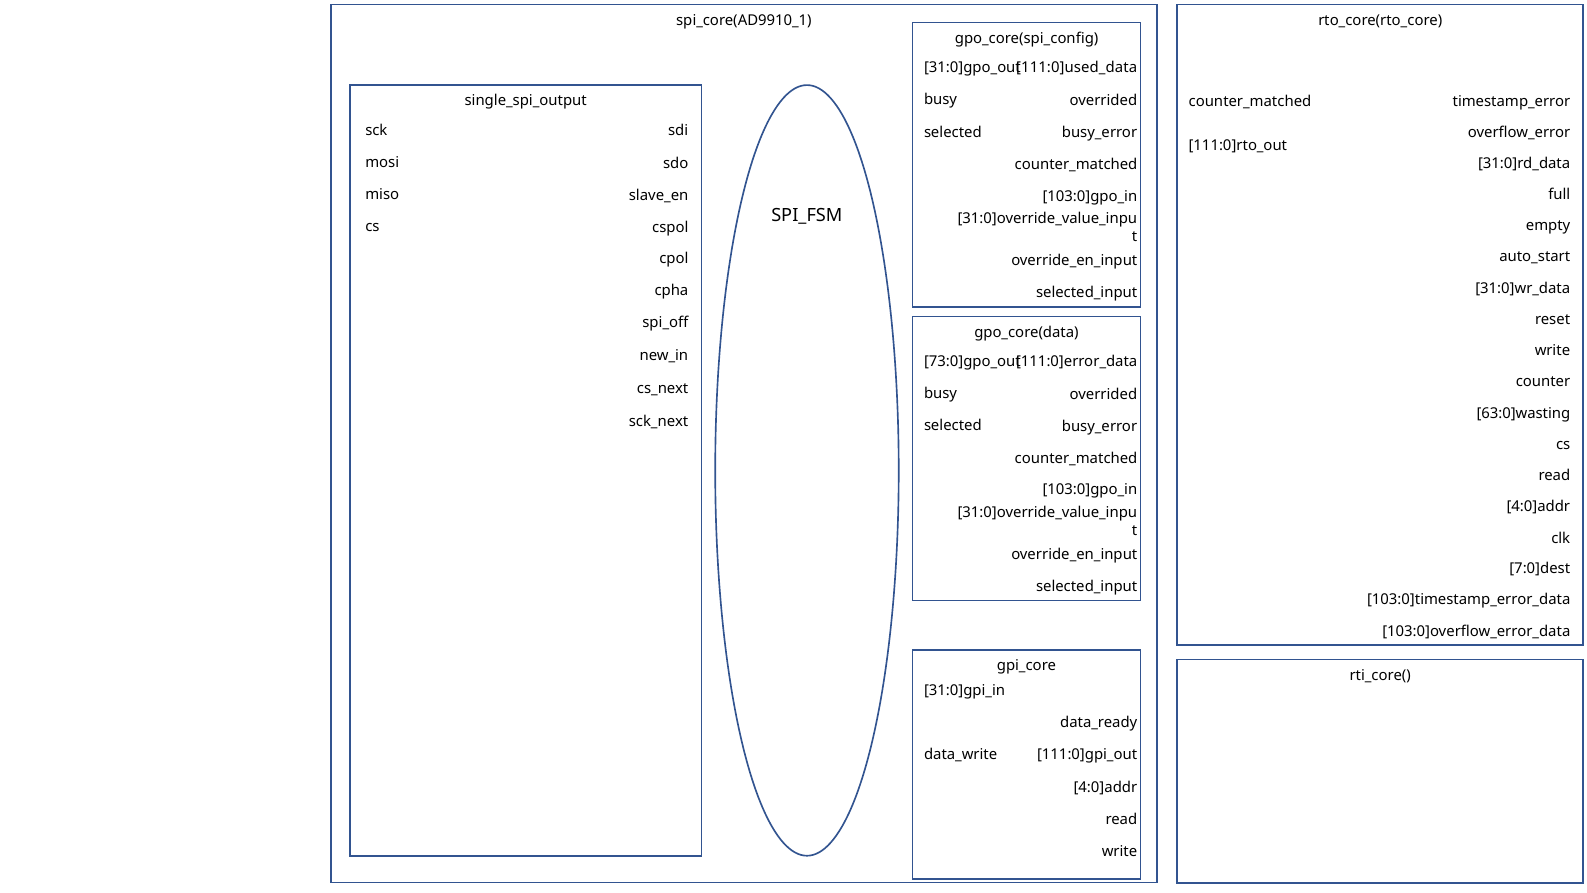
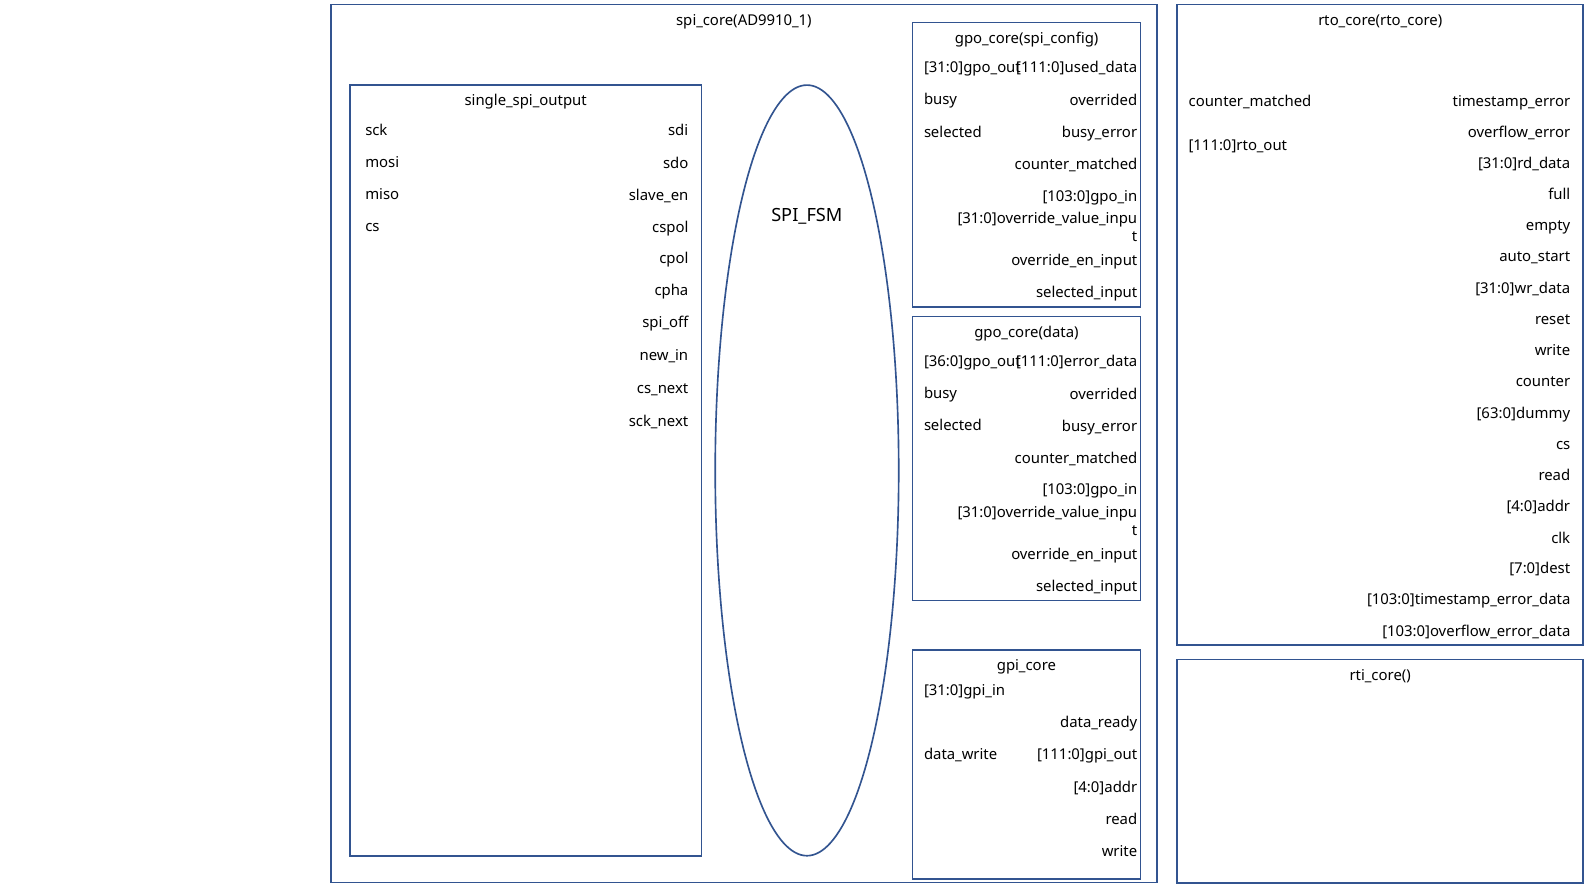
73:0]gpo_out: 73:0]gpo_out -> 36:0]gpo_out
63:0]wasting: 63:0]wasting -> 63:0]dummy
